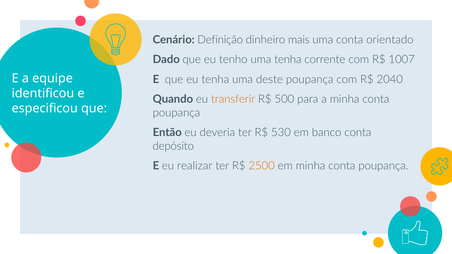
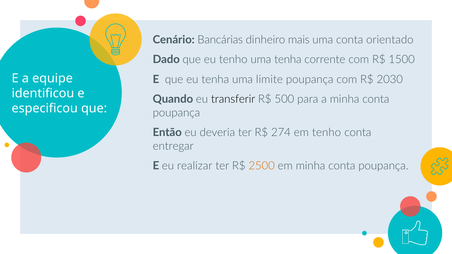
Definição: Definição -> Bancárias
1007: 1007 -> 1500
deste: deste -> limite
2040: 2040 -> 2030
transferir colour: orange -> black
530: 530 -> 274
em banco: banco -> tenho
depósito: depósito -> entregar
